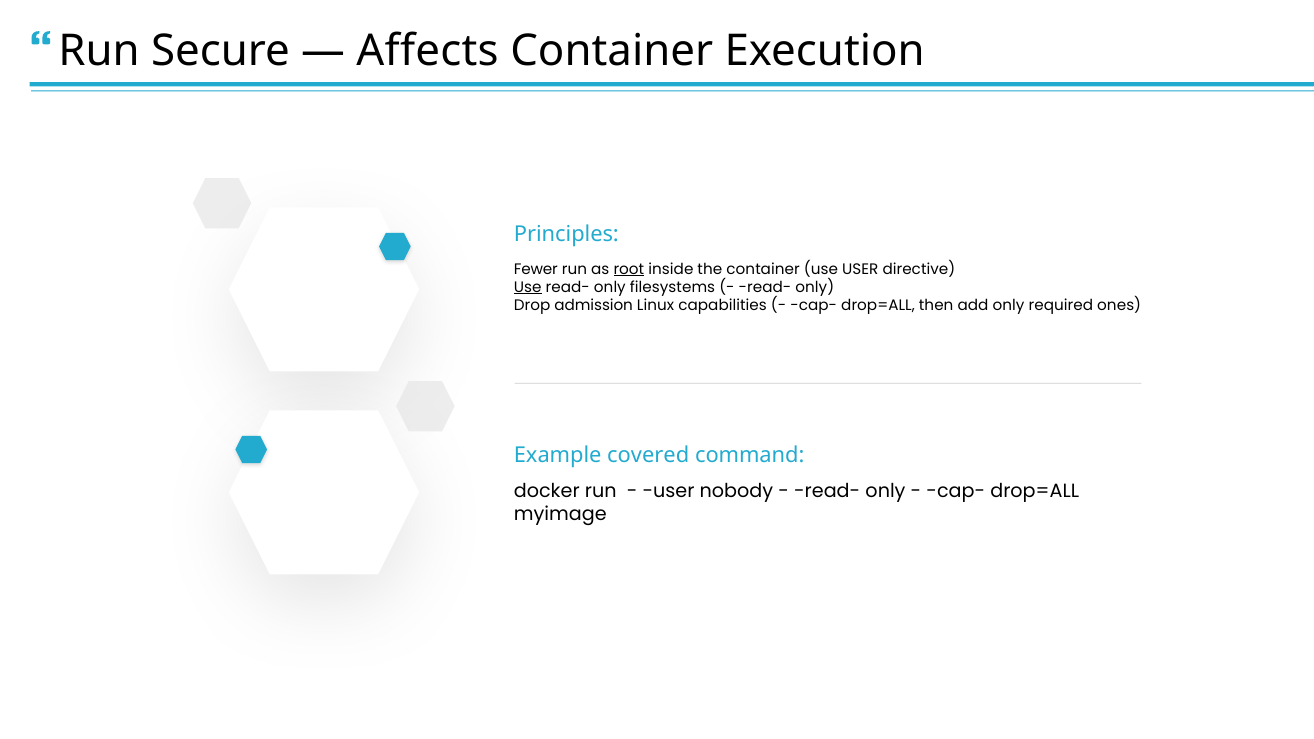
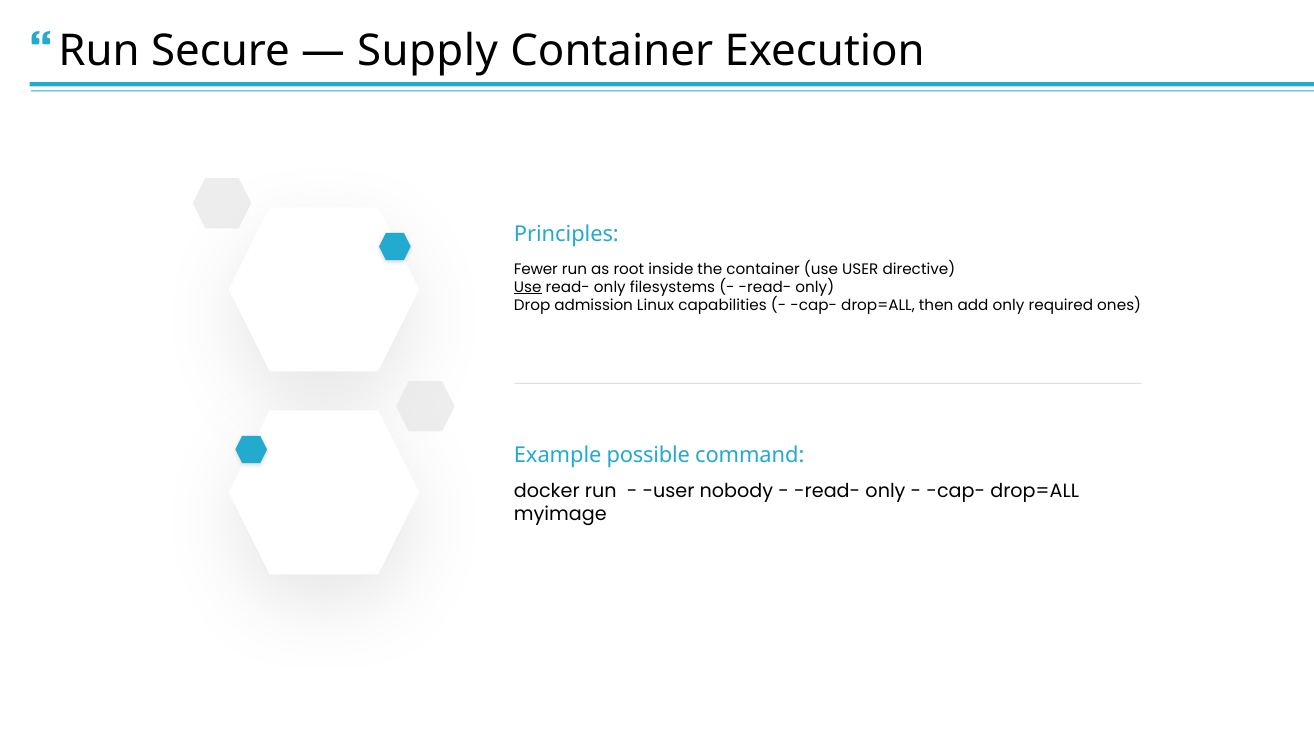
Affects: Affects -> Supply
root underline: present -> none
covered: covered -> possible
